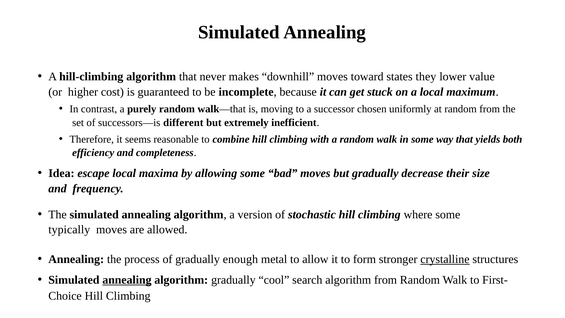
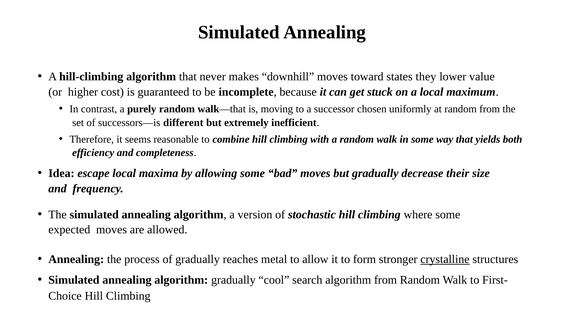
typically: typically -> expected
enough: enough -> reaches
annealing at (127, 280) underline: present -> none
